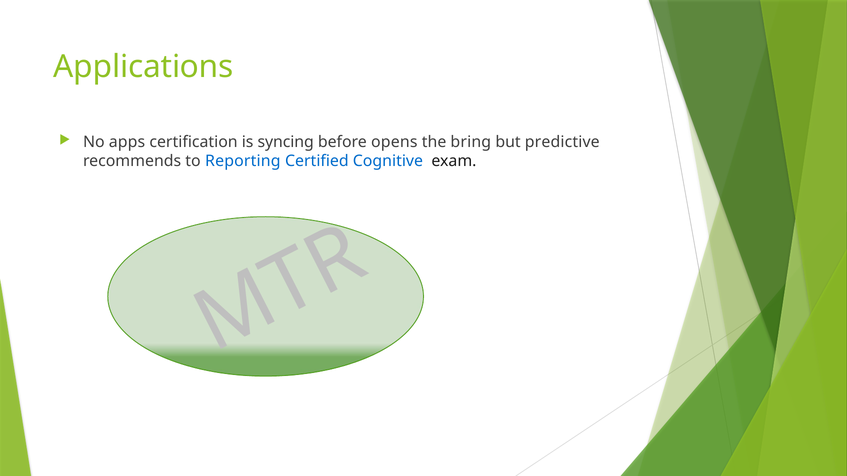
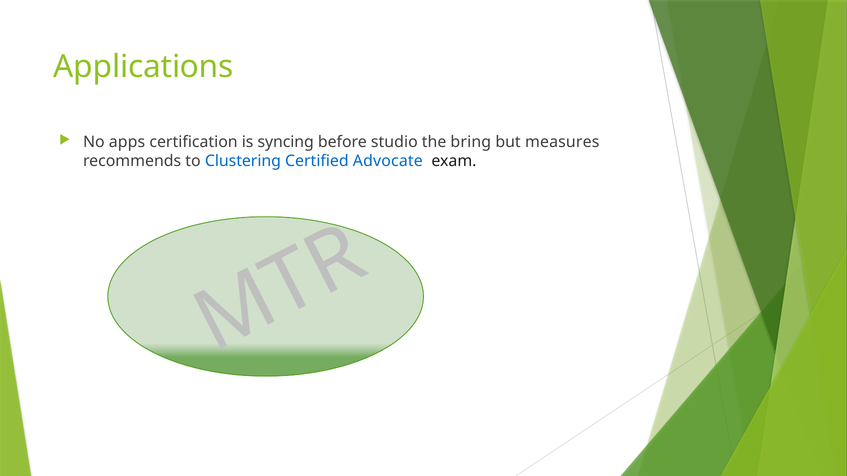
opens: opens -> studio
predictive: predictive -> measures
Reporting: Reporting -> Clustering
Cognitive: Cognitive -> Advocate
